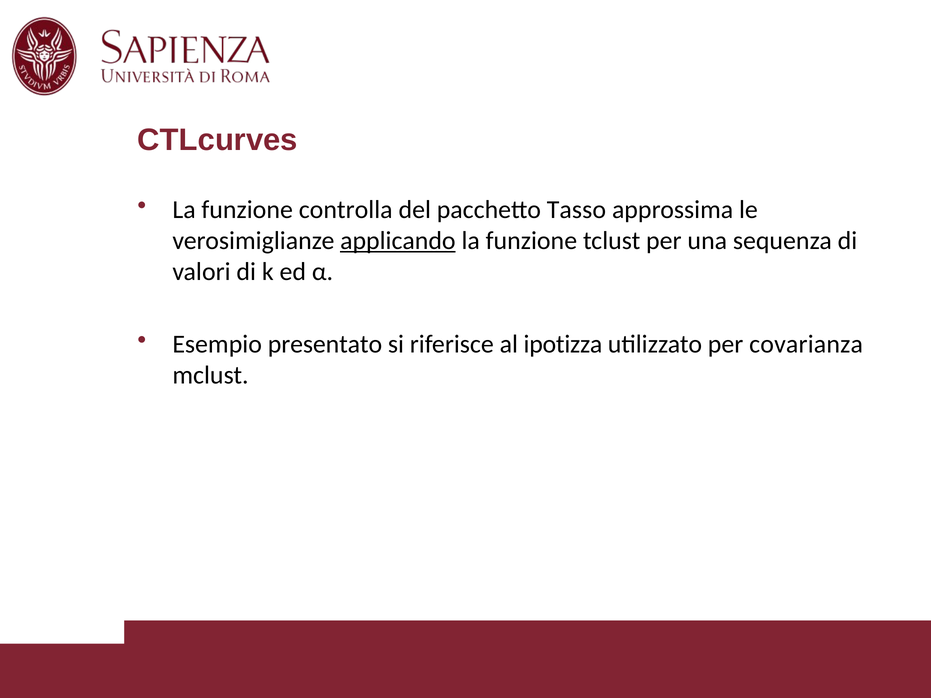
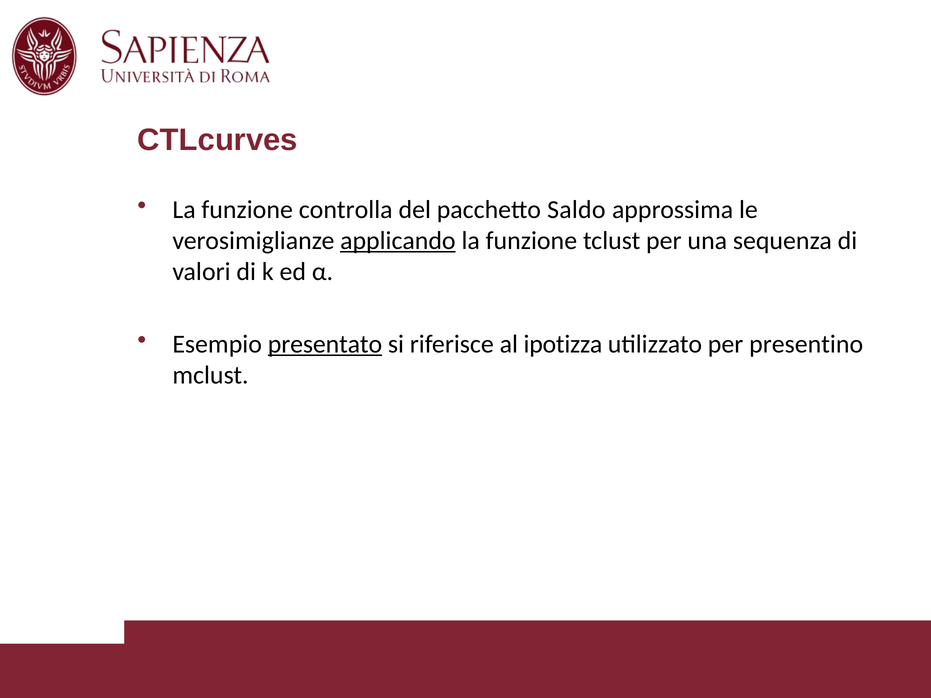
Tasso: Tasso -> Saldo
presentato underline: none -> present
covarianza: covarianza -> presentino
